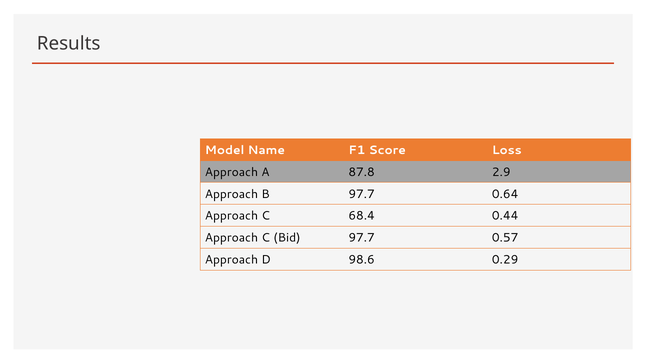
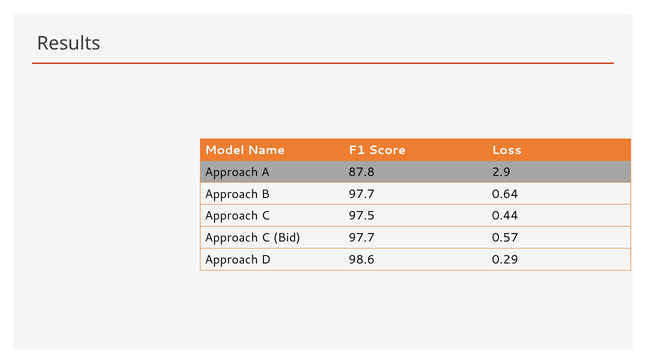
68.4: 68.4 -> 97.5
